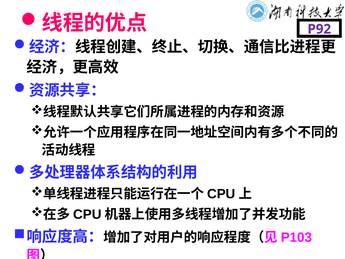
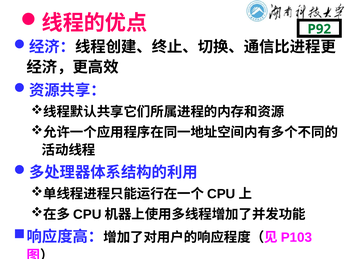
P92 colour: purple -> green
